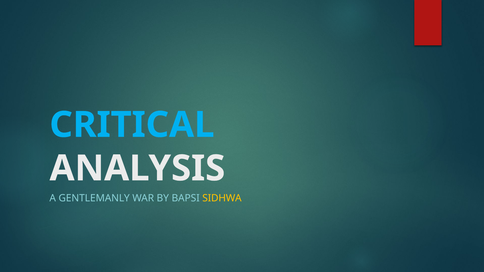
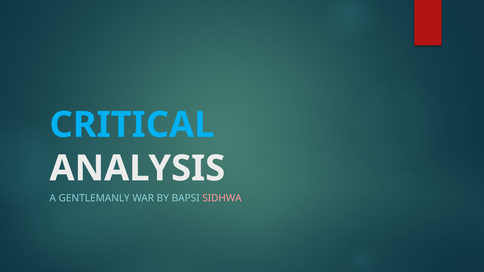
SIDHWA colour: yellow -> pink
